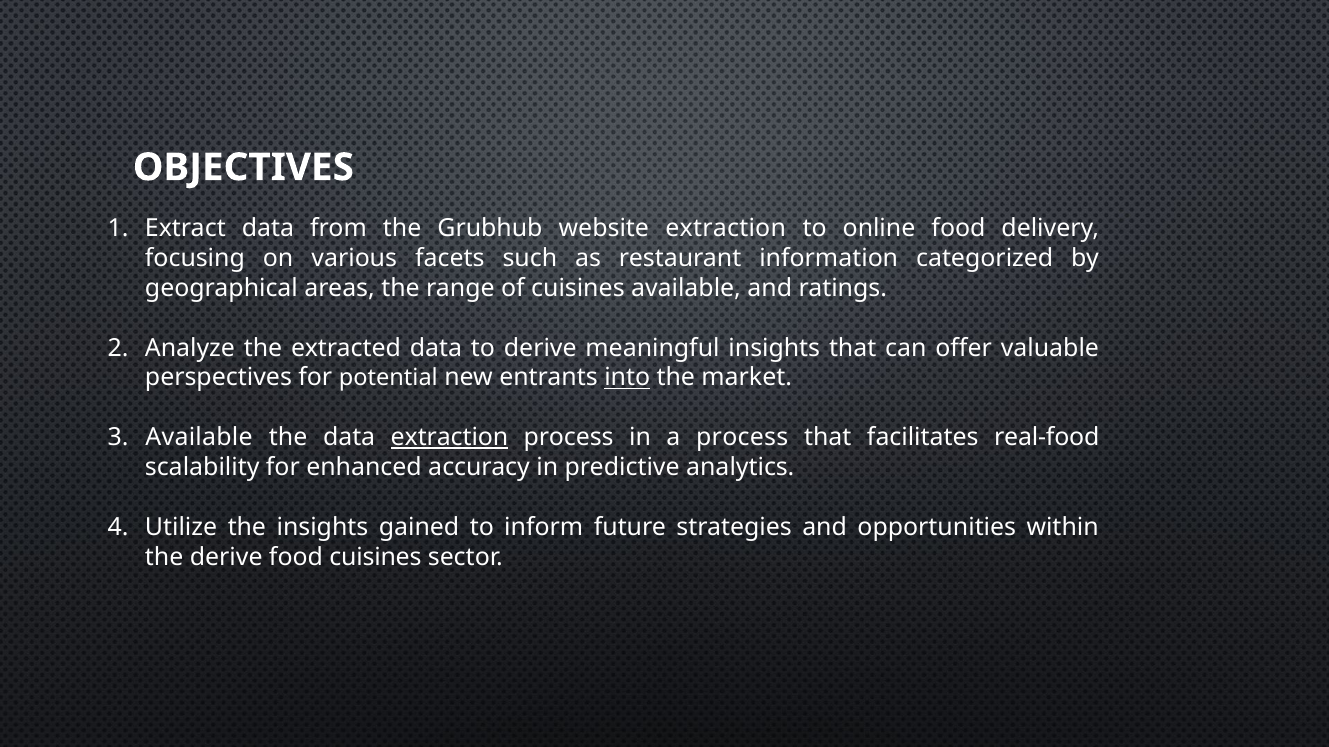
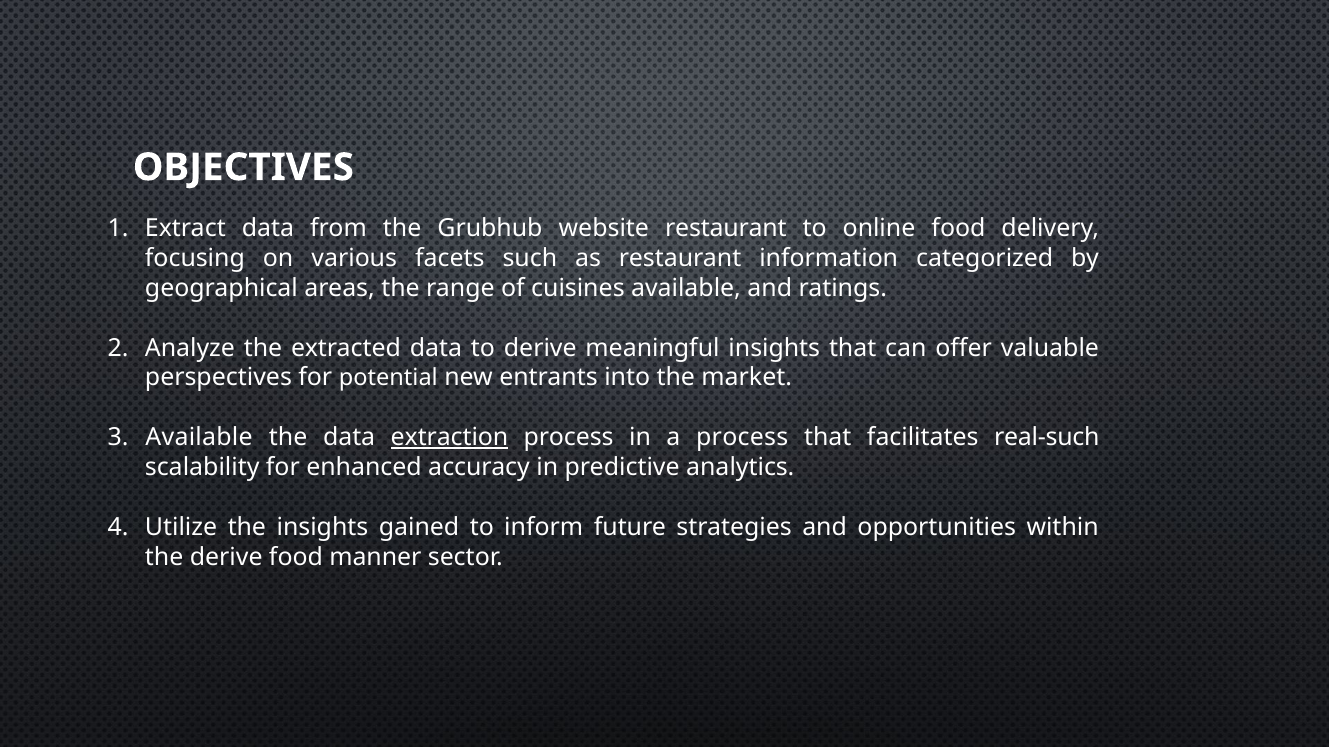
website extraction: extraction -> restaurant
into underline: present -> none
real-food: real-food -> real-such
food cuisines: cuisines -> manner
